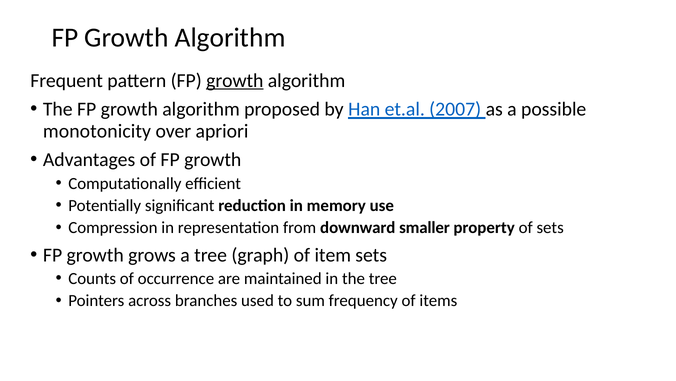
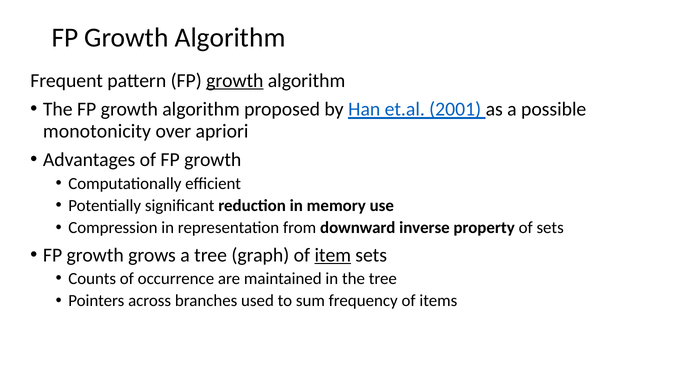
2007: 2007 -> 2001
smaller: smaller -> inverse
item underline: none -> present
